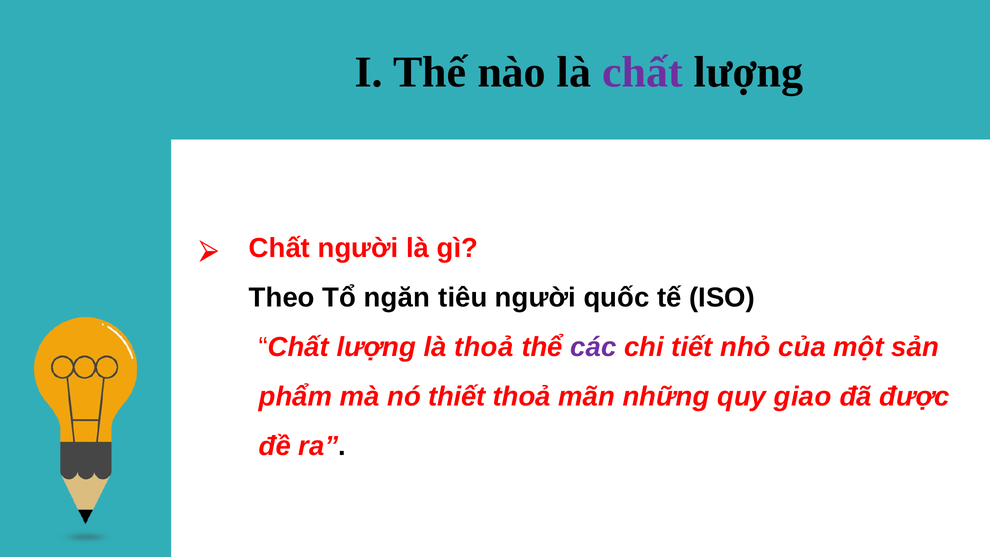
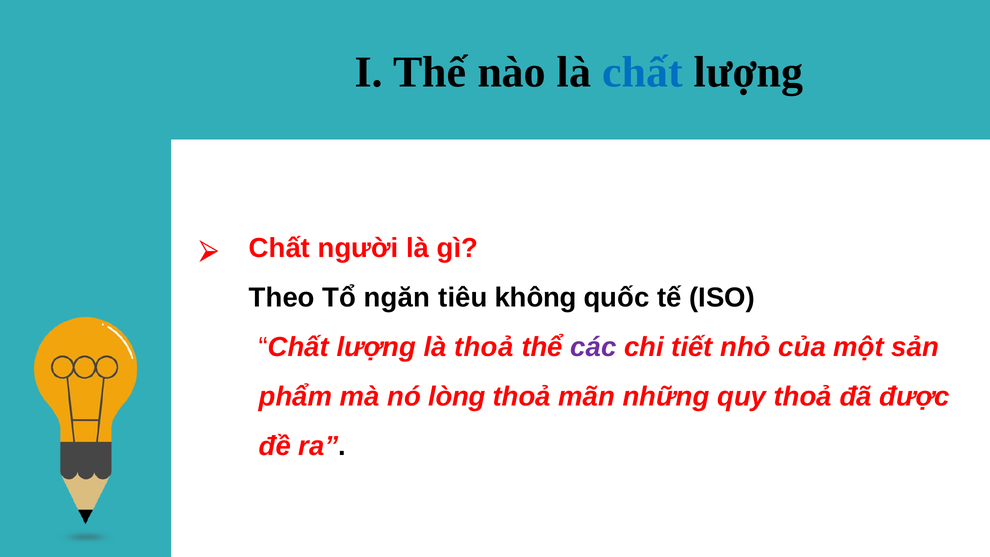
chất at (643, 72) colour: purple -> blue
tiêu người: người -> không
thiết: thiết -> lòng
quy giao: giao -> thoả
